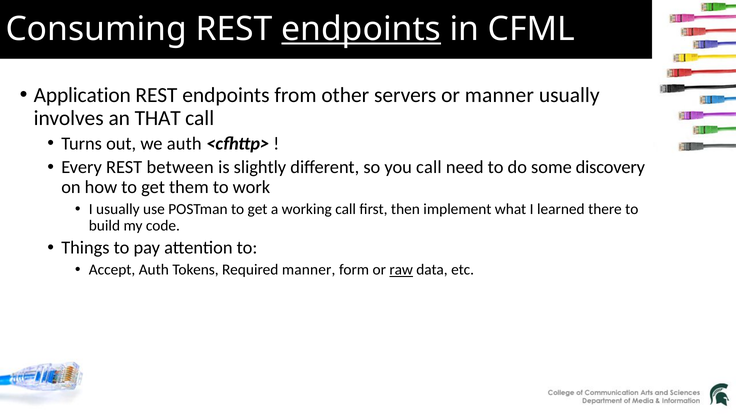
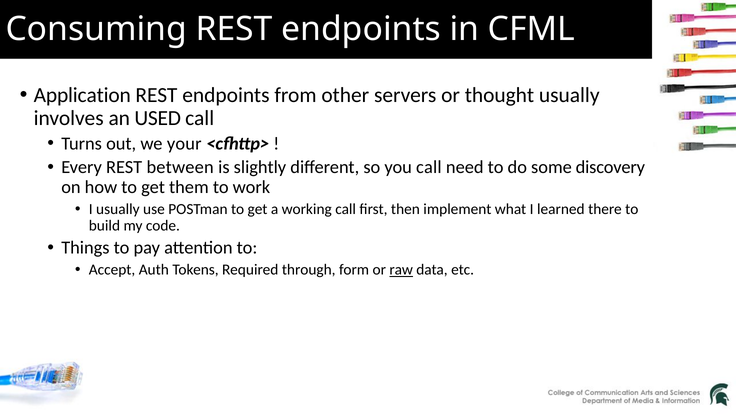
endpoints at (361, 29) underline: present -> none
or manner: manner -> thought
THAT: THAT -> USED
we auth: auth -> your
Required manner: manner -> through
